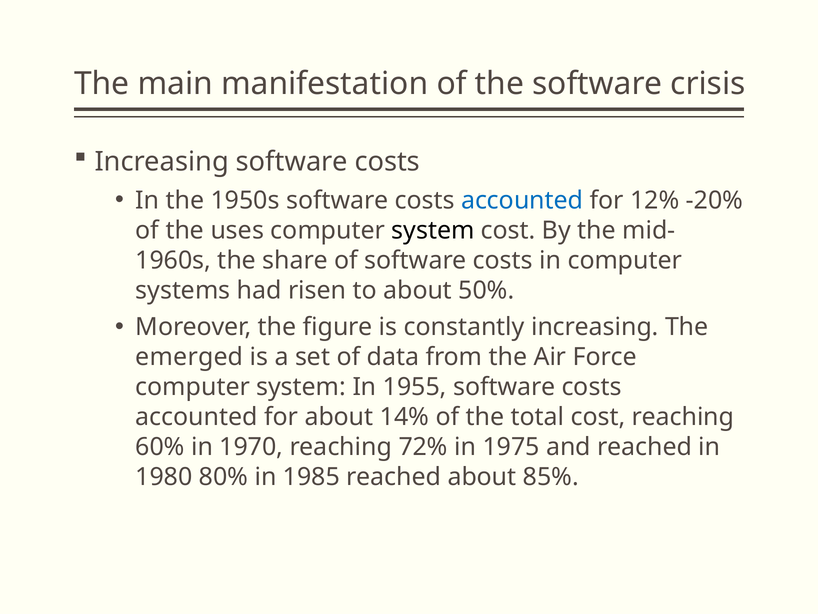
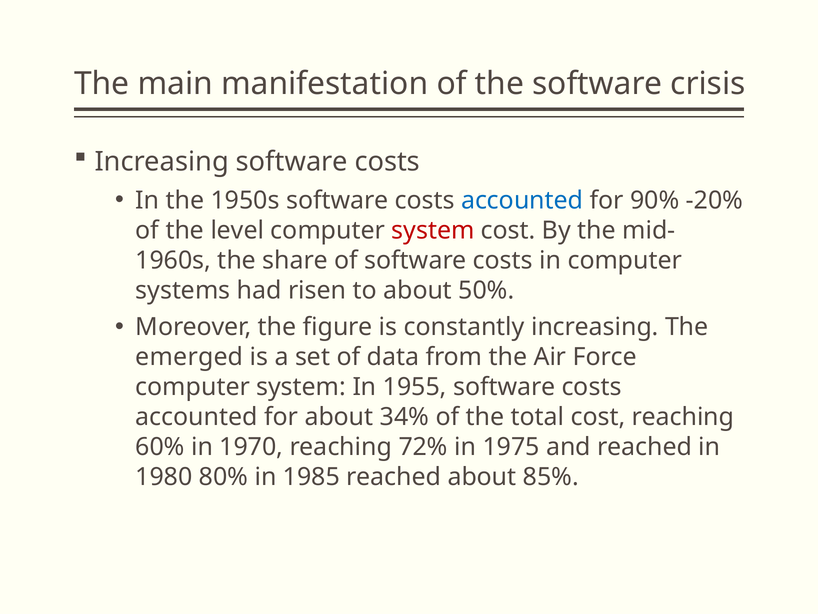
12%: 12% -> 90%
uses: uses -> level
system at (433, 230) colour: black -> red
14%: 14% -> 34%
